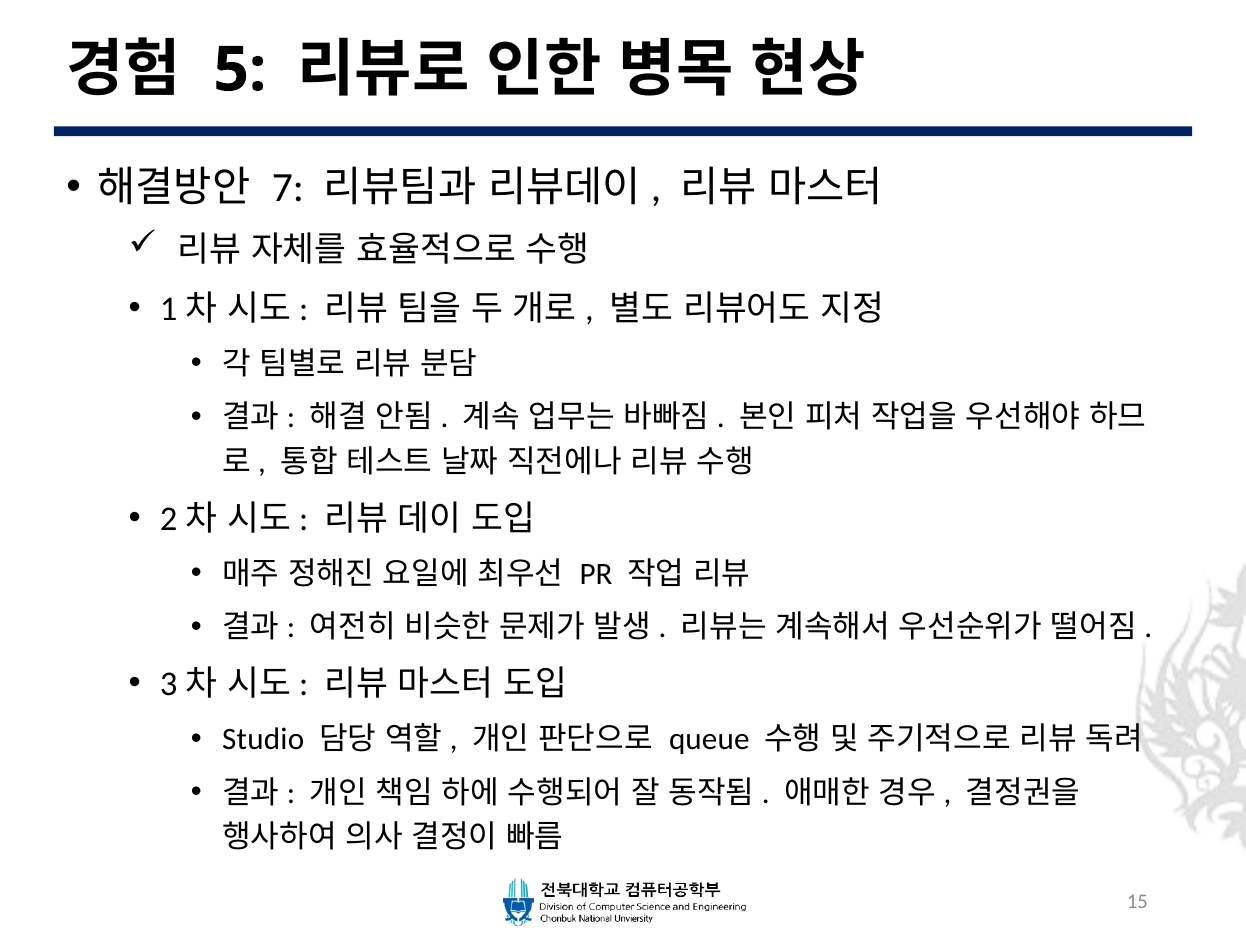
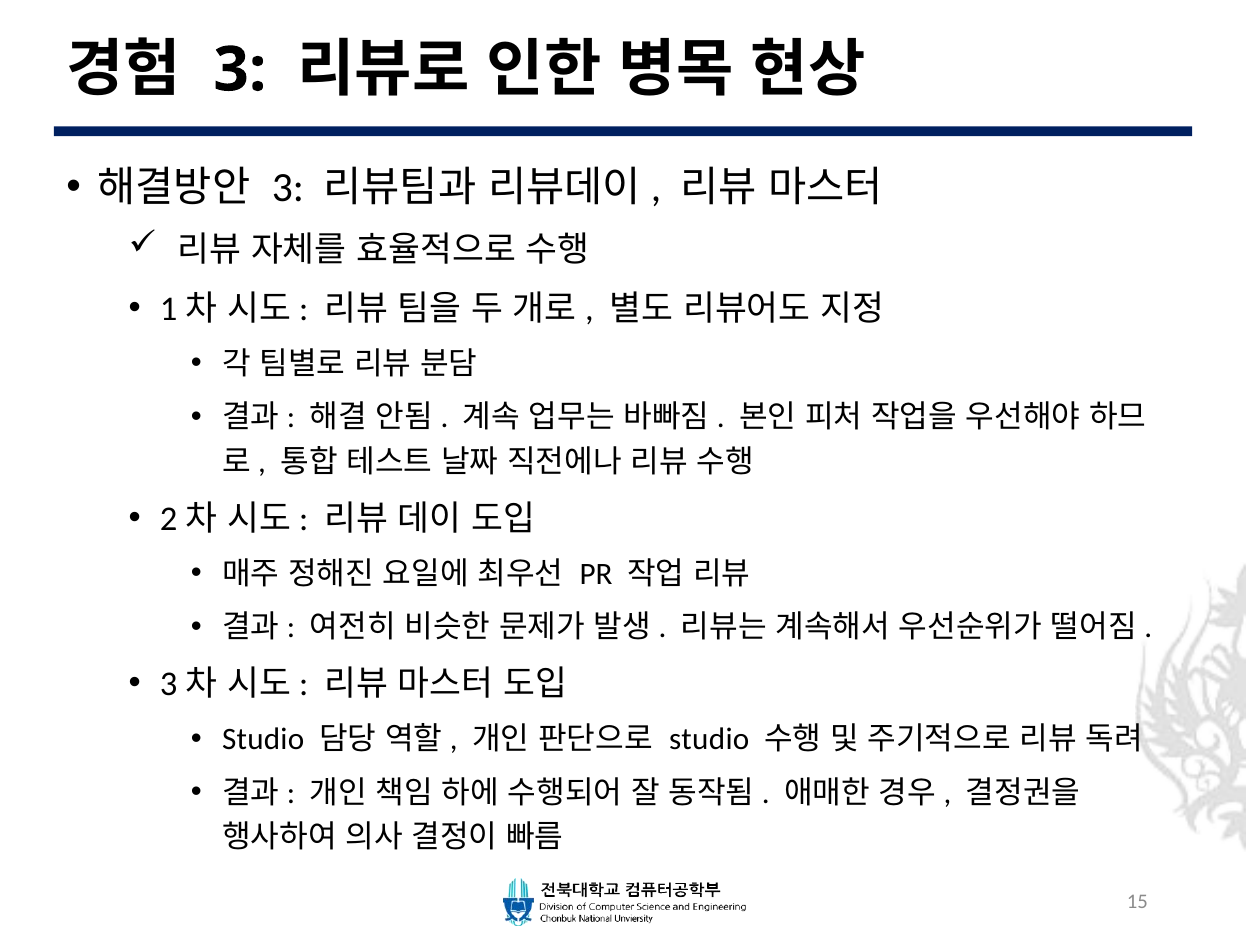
5 at (240, 70): 5 -> 3
7 at (288, 188): 7 -> 3
queue at (709, 740): queue -> studio
